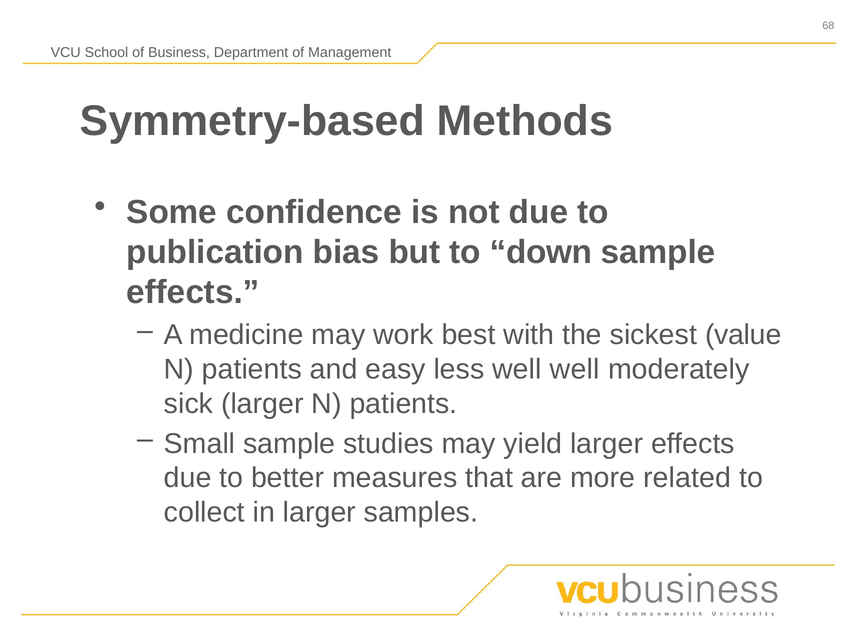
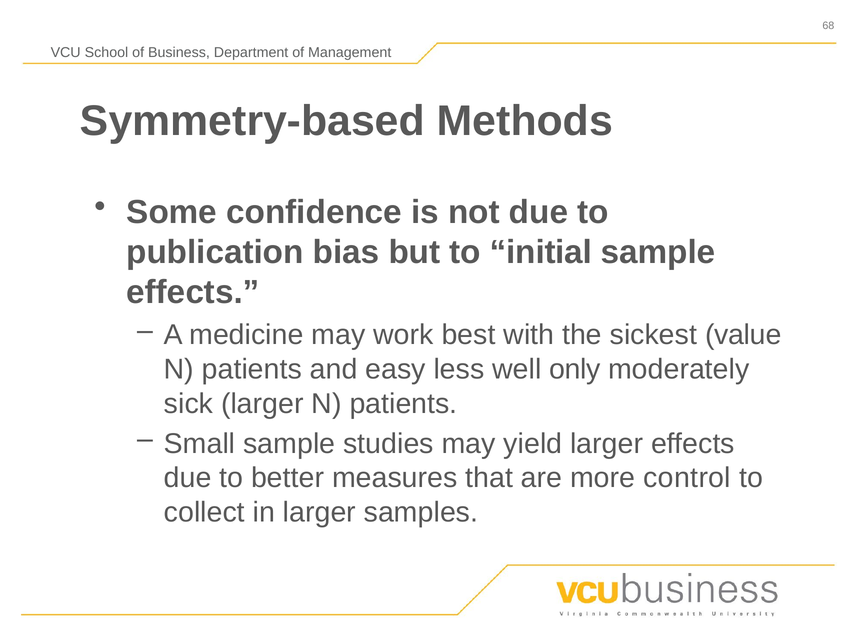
down: down -> initial
well well: well -> only
related: related -> control
